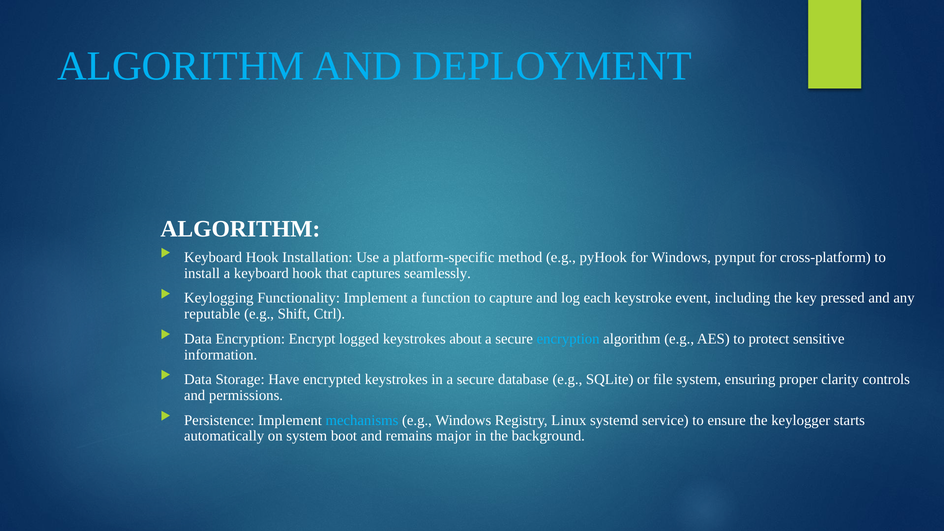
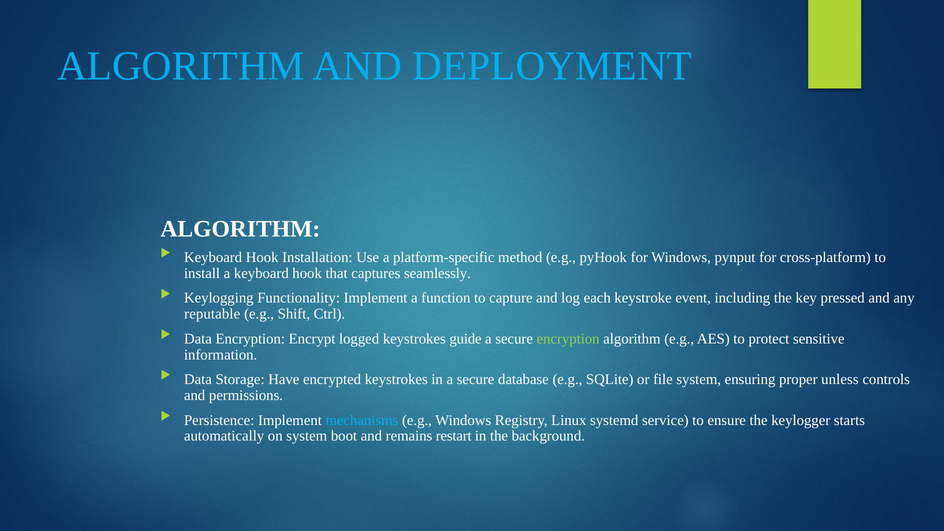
about: about -> guide
encryption at (568, 339) colour: light blue -> light green
clarity: clarity -> unless
major: major -> restart
